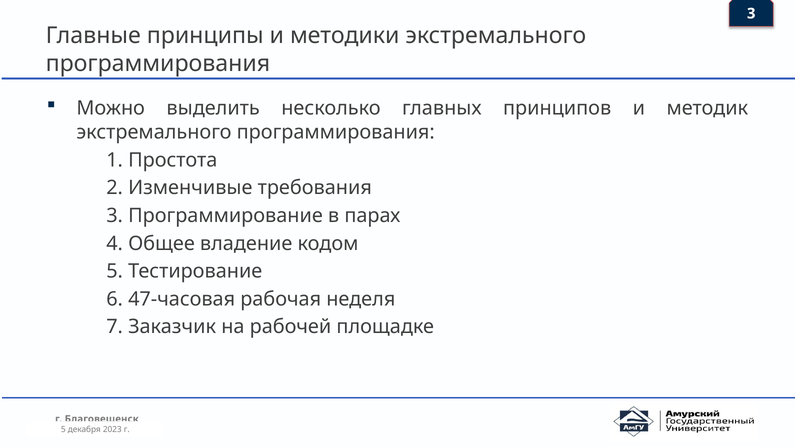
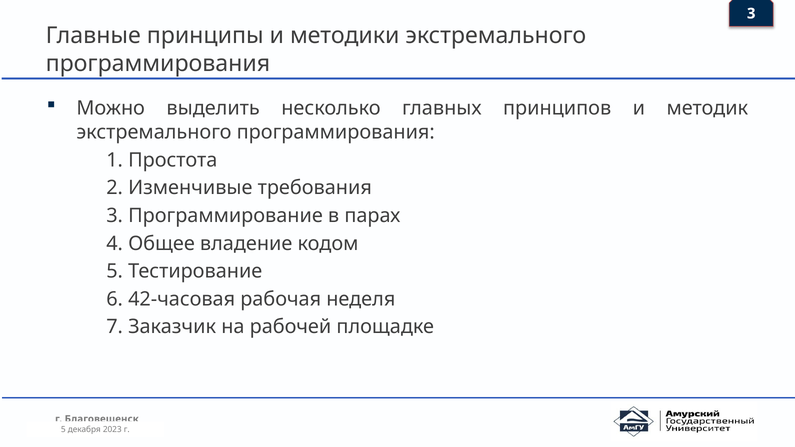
47-часовая: 47-часовая -> 42-часовая
